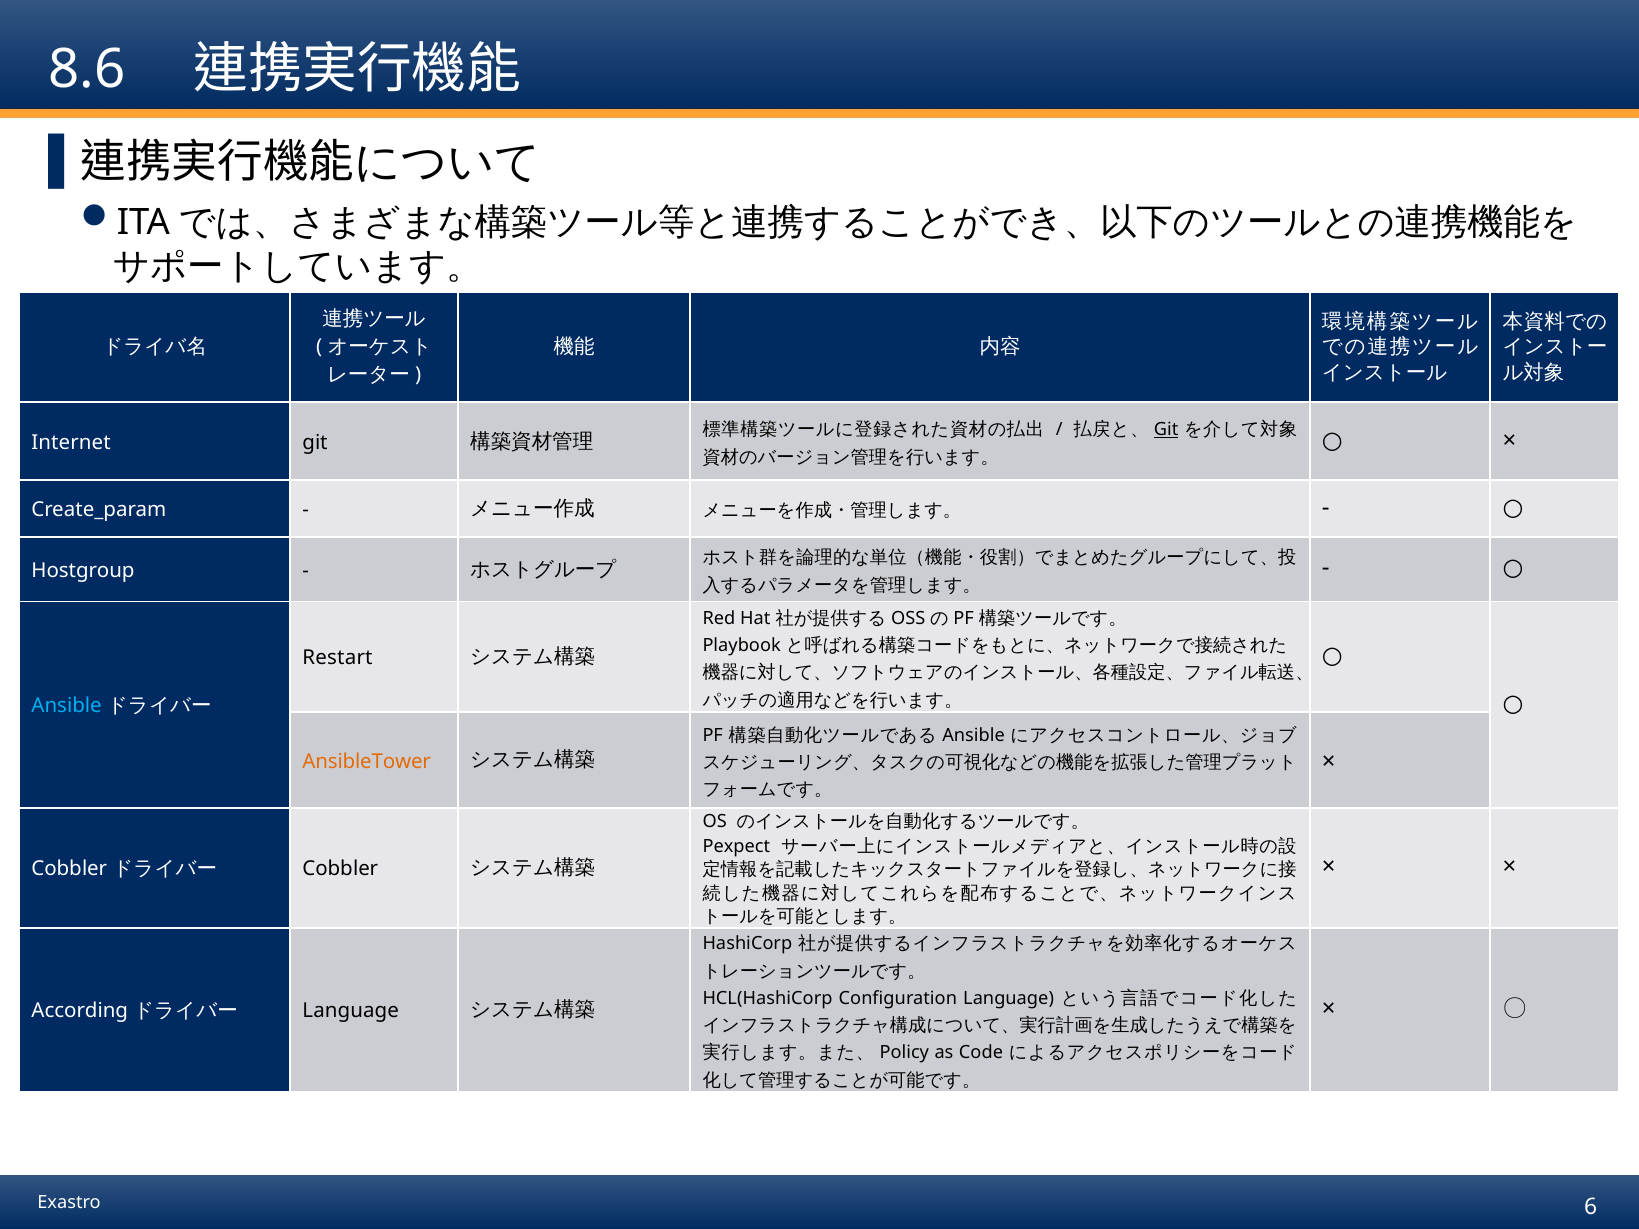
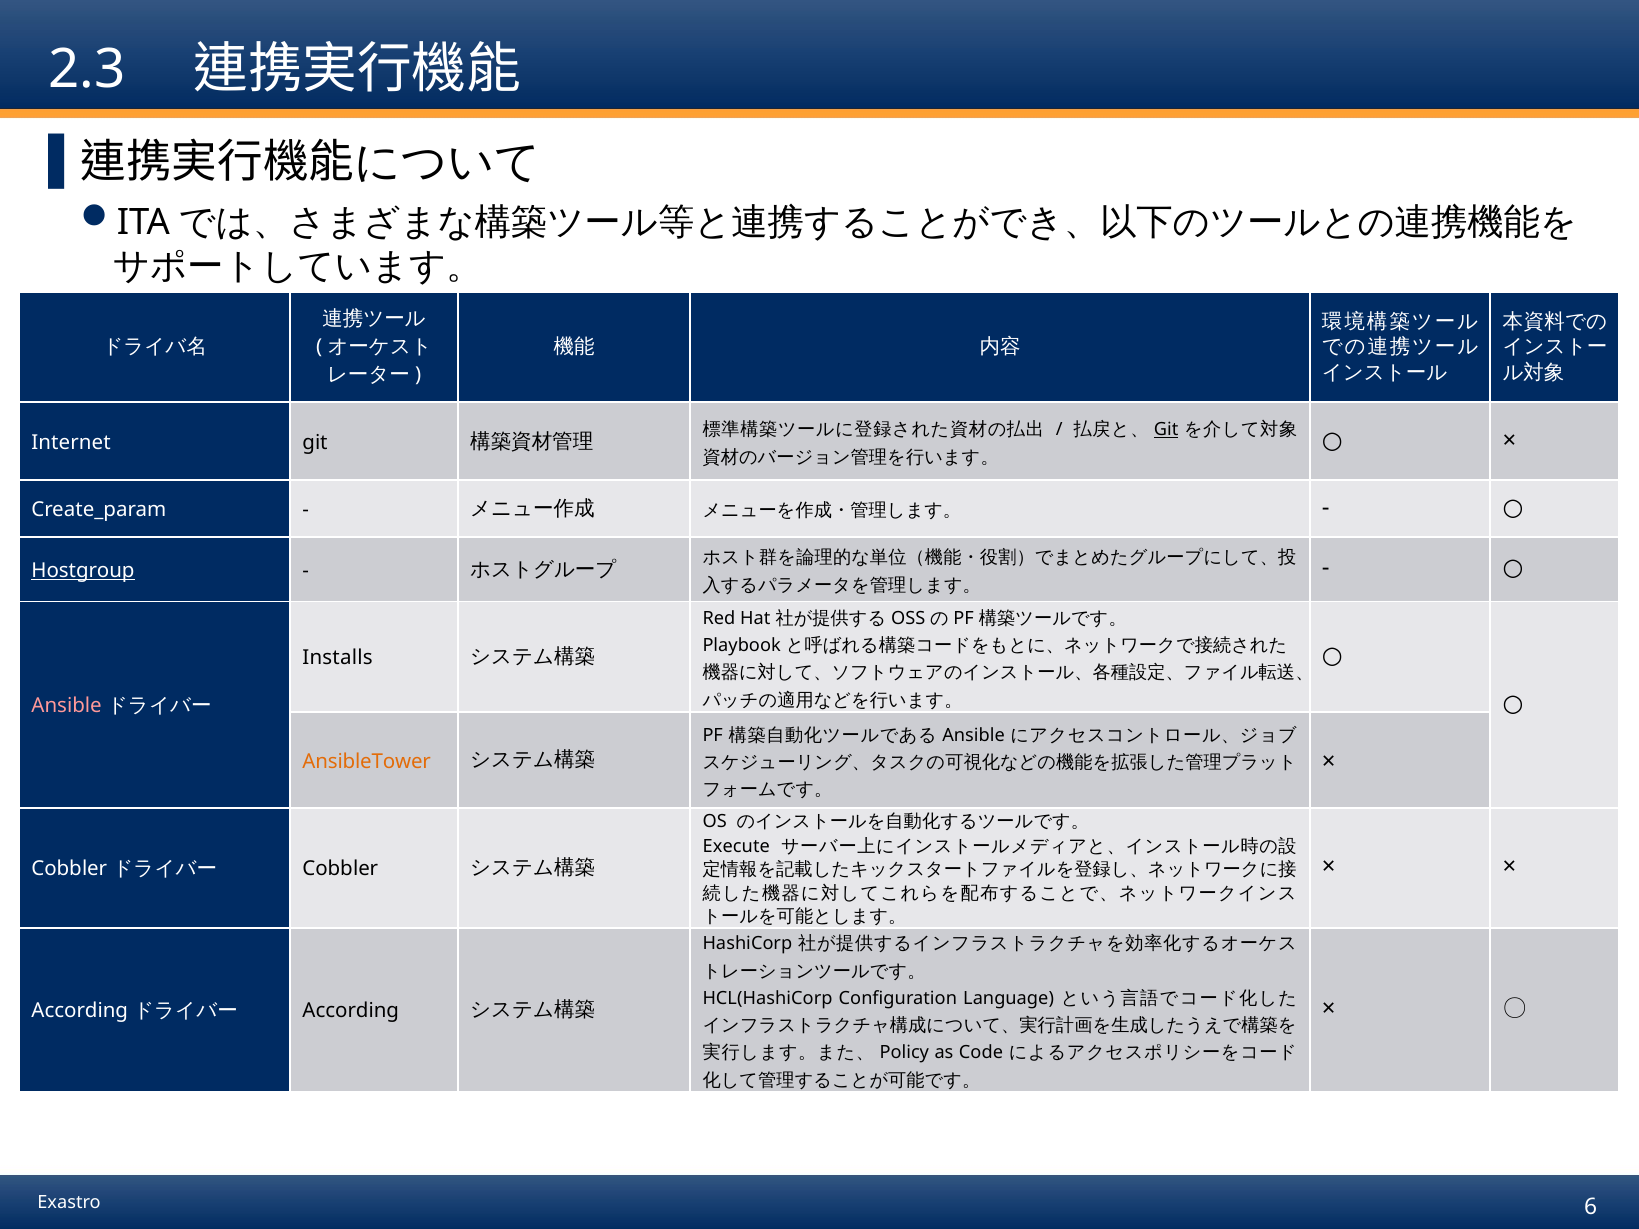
8.6: 8.6 -> 2.3
Hostgroup underline: none -> present
Restart: Restart -> Installs
Ansible at (67, 706) colour: light blue -> pink
Pexpect: Pexpect -> Execute
Language at (351, 1011): Language -> According
